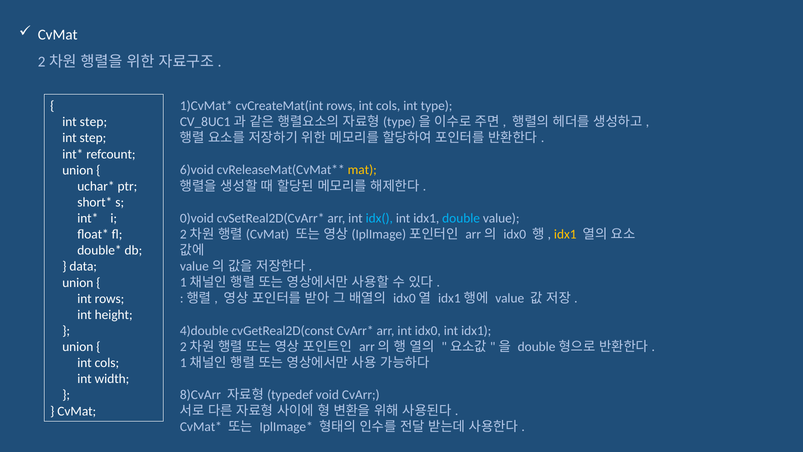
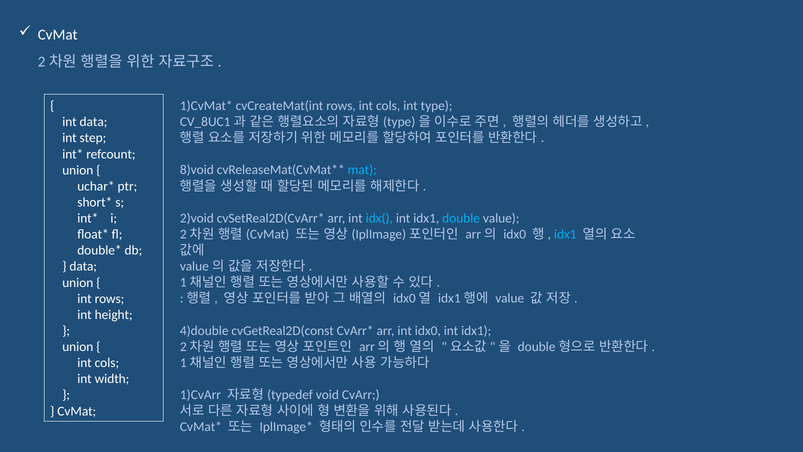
step at (93, 122): step -> data
6)void: 6)void -> 8)void
mat colour: yellow -> light blue
0)void: 0)void -> 2)void
idx1 at (565, 234) colour: yellow -> light blue
8)CvArr: 8)CvArr -> 1)CvArr
